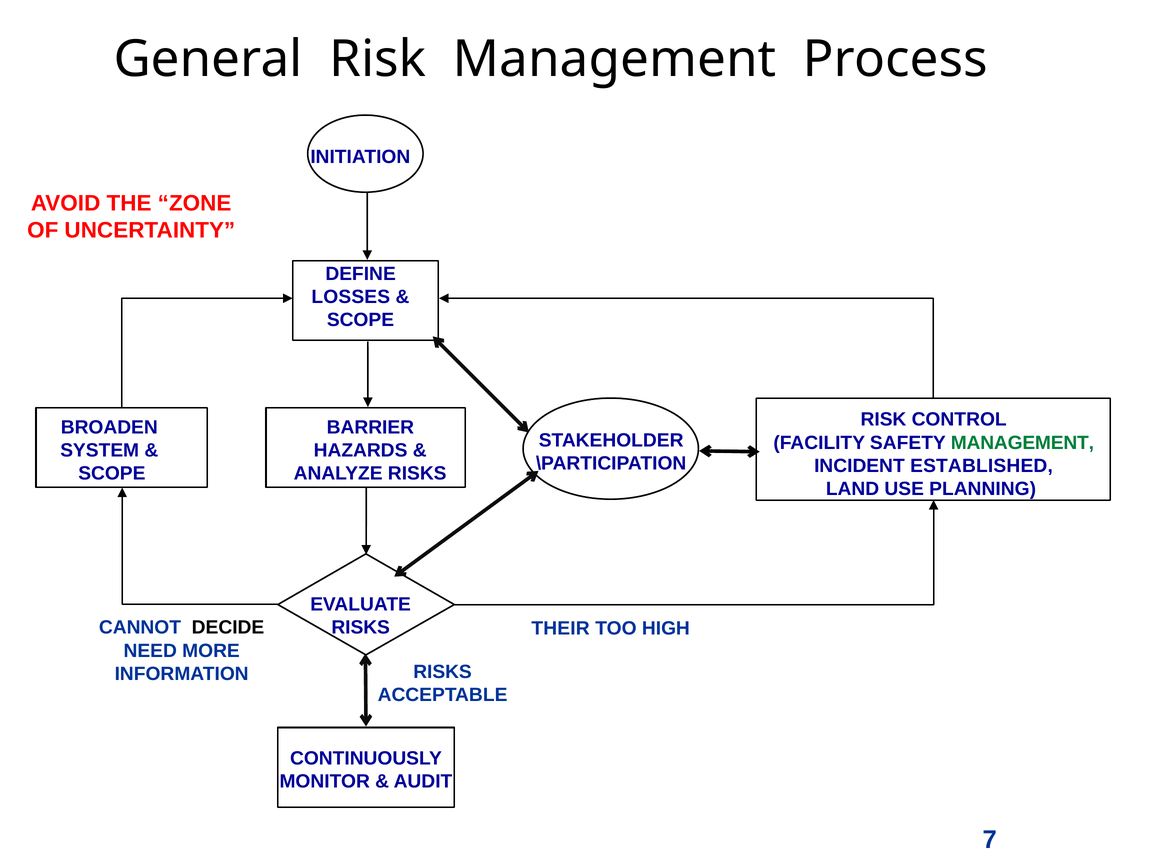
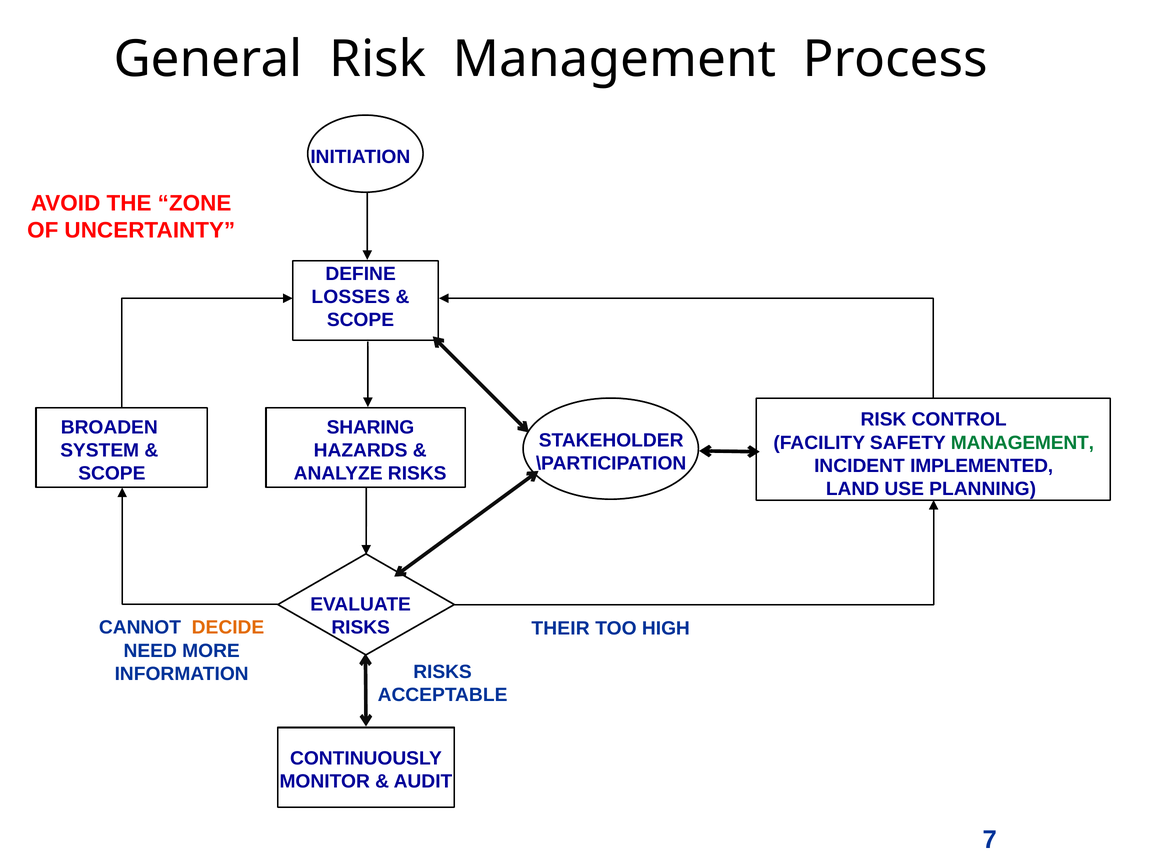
BARRIER: BARRIER -> SHARING
ESTABLISHED: ESTABLISHED -> IMPLEMENTED
DECIDE colour: black -> orange
